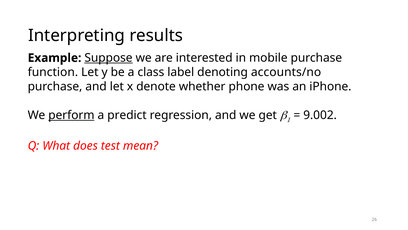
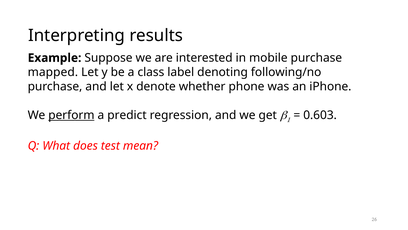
Suppose underline: present -> none
function: function -> mapped
accounts/no: accounts/no -> following/no
9.002: 9.002 -> 0.603
